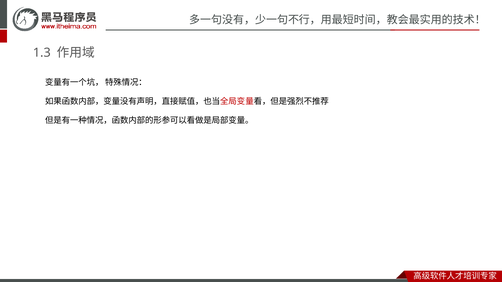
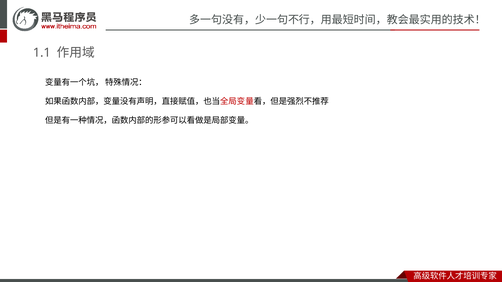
1.3: 1.3 -> 1.1
